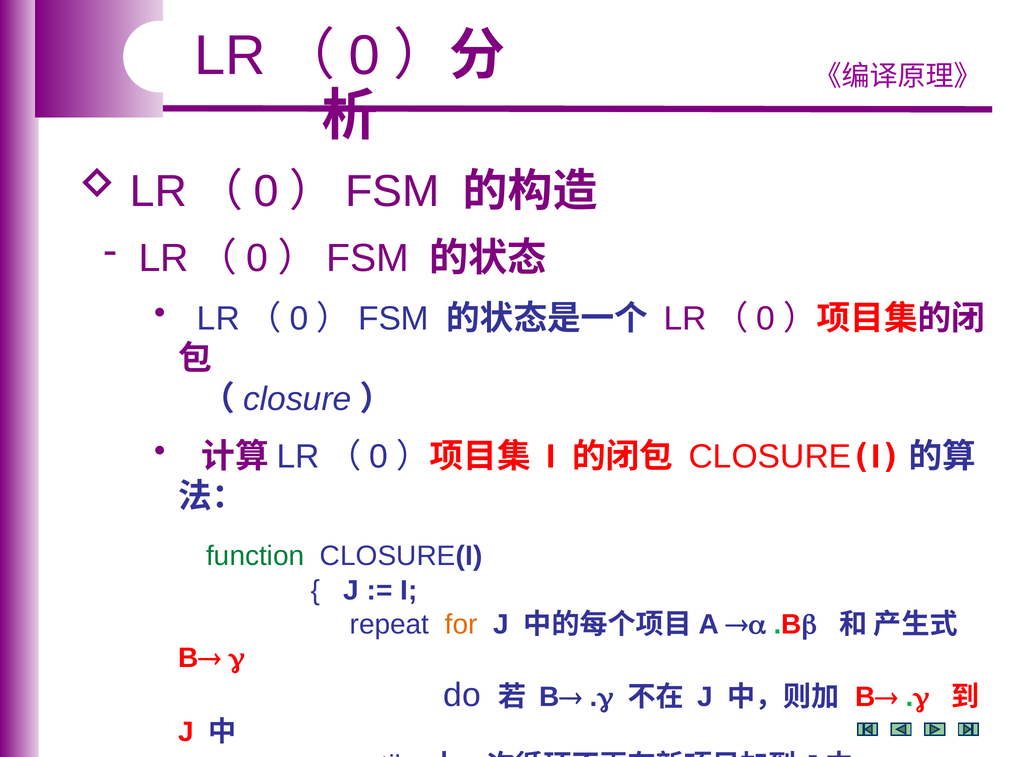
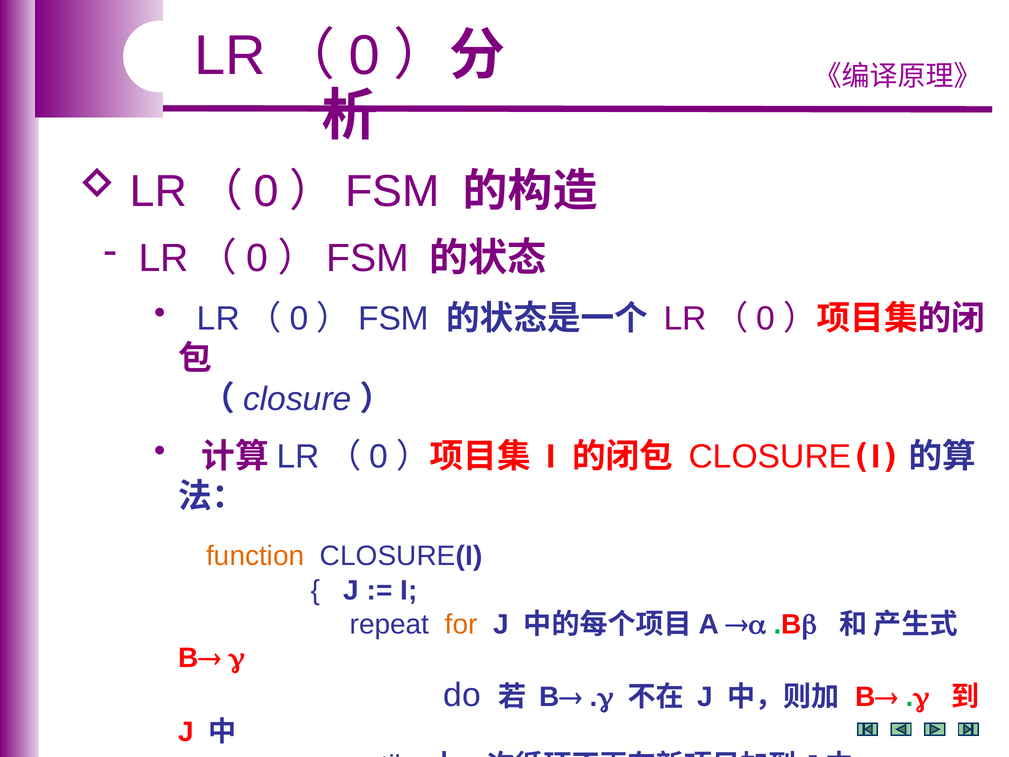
function colour: green -> orange
